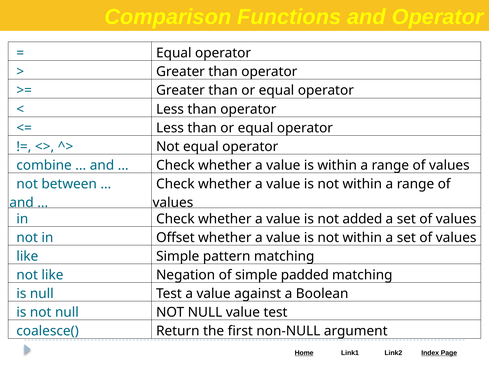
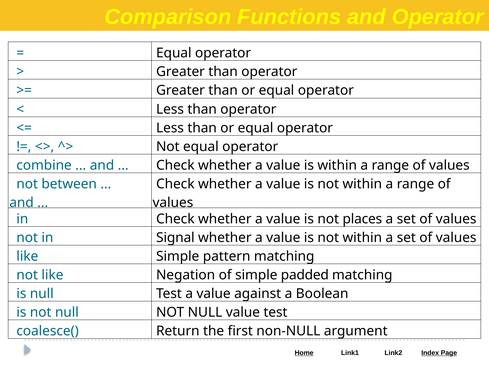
added: added -> places
Offset: Offset -> Signal
